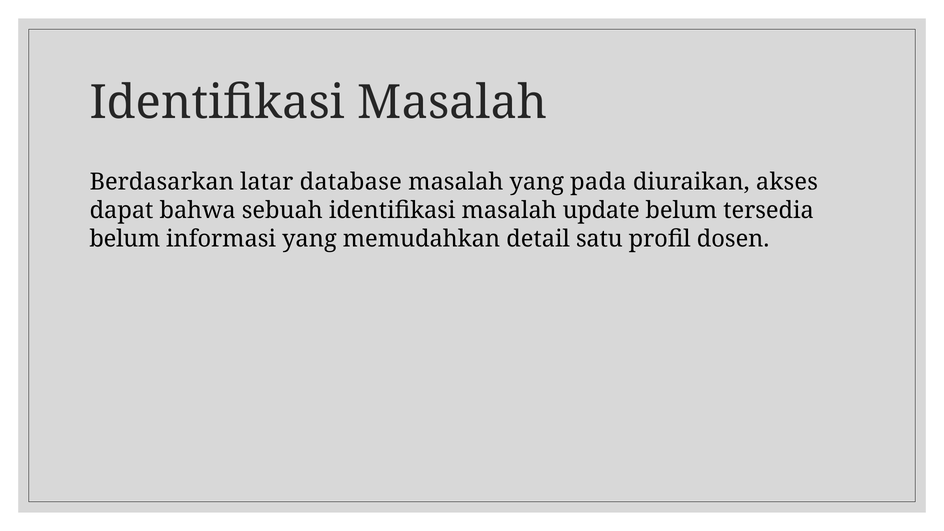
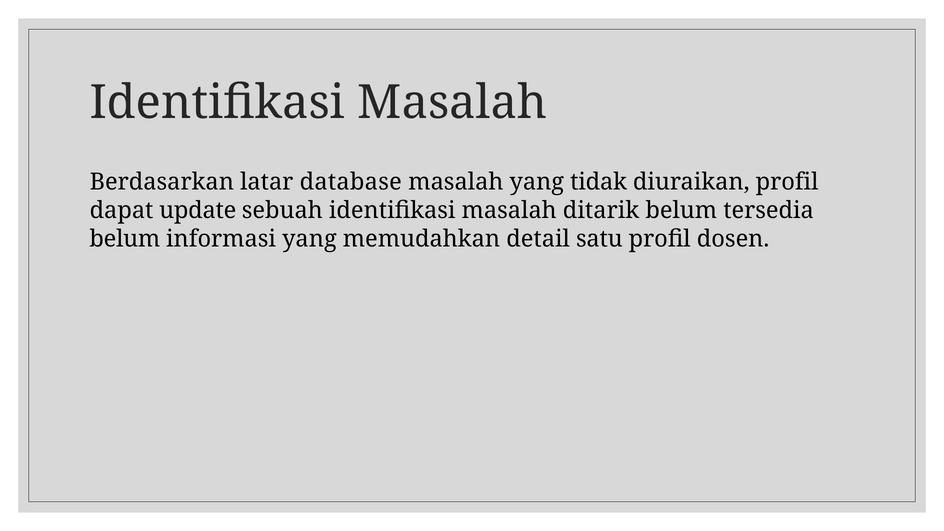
pada: pada -> tidak
diuraikan akses: akses -> profil
bahwa: bahwa -> update
update: update -> ditarik
